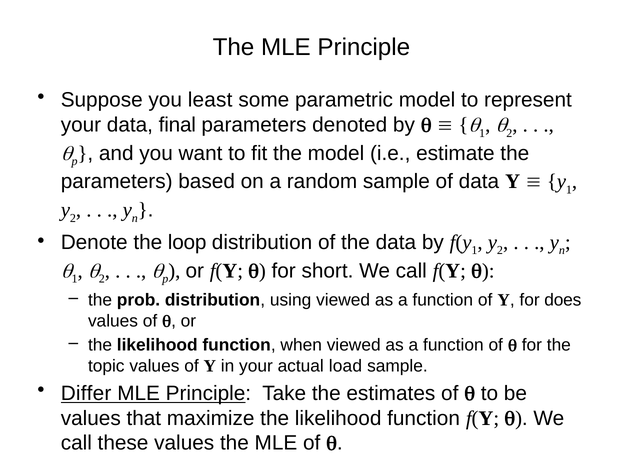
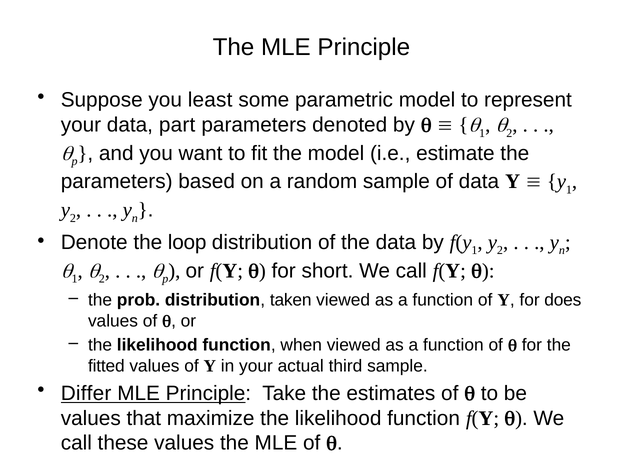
final: final -> part
using: using -> taken
topic: topic -> fitted
load: load -> third
